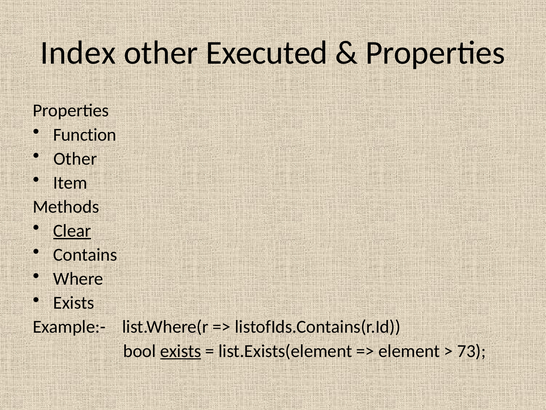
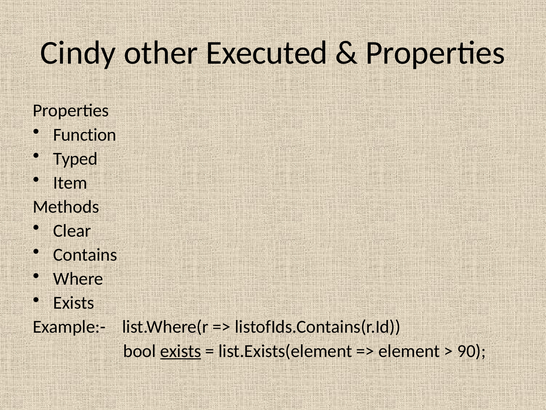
Index: Index -> Cindy
Other at (75, 159): Other -> Typed
Clear underline: present -> none
73: 73 -> 90
